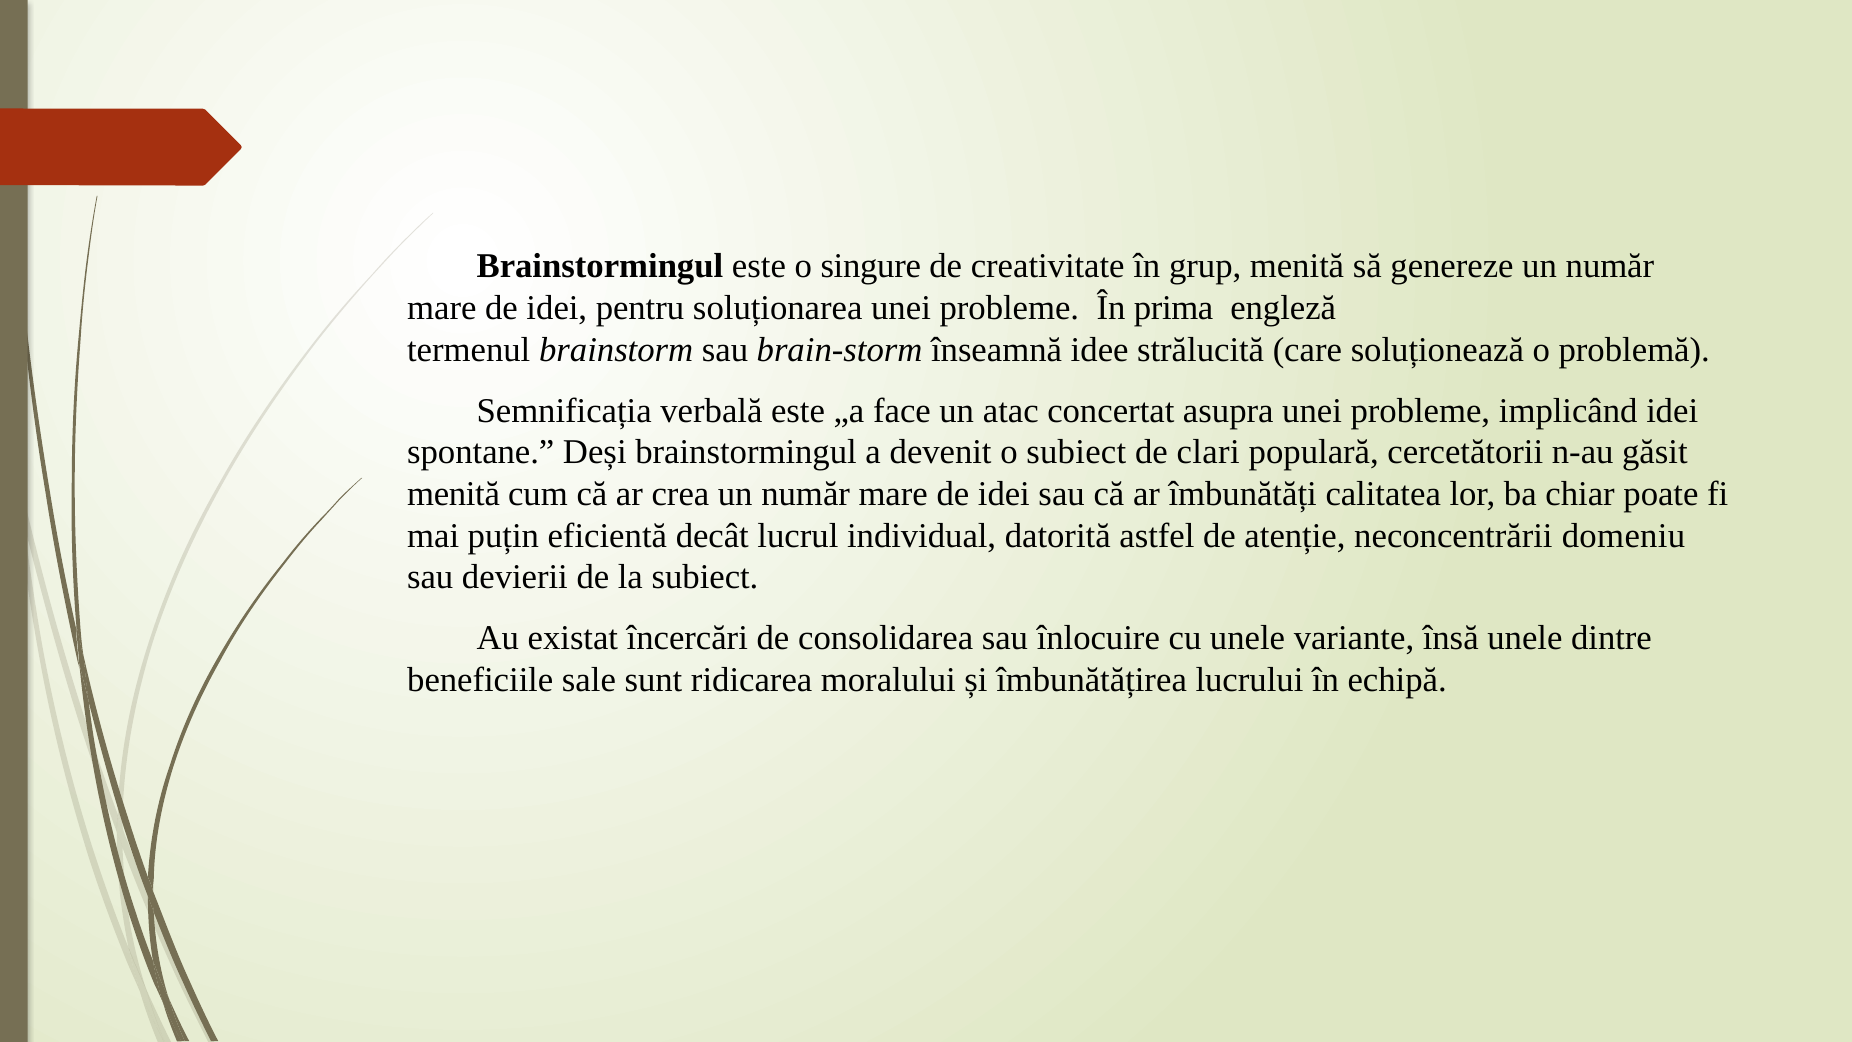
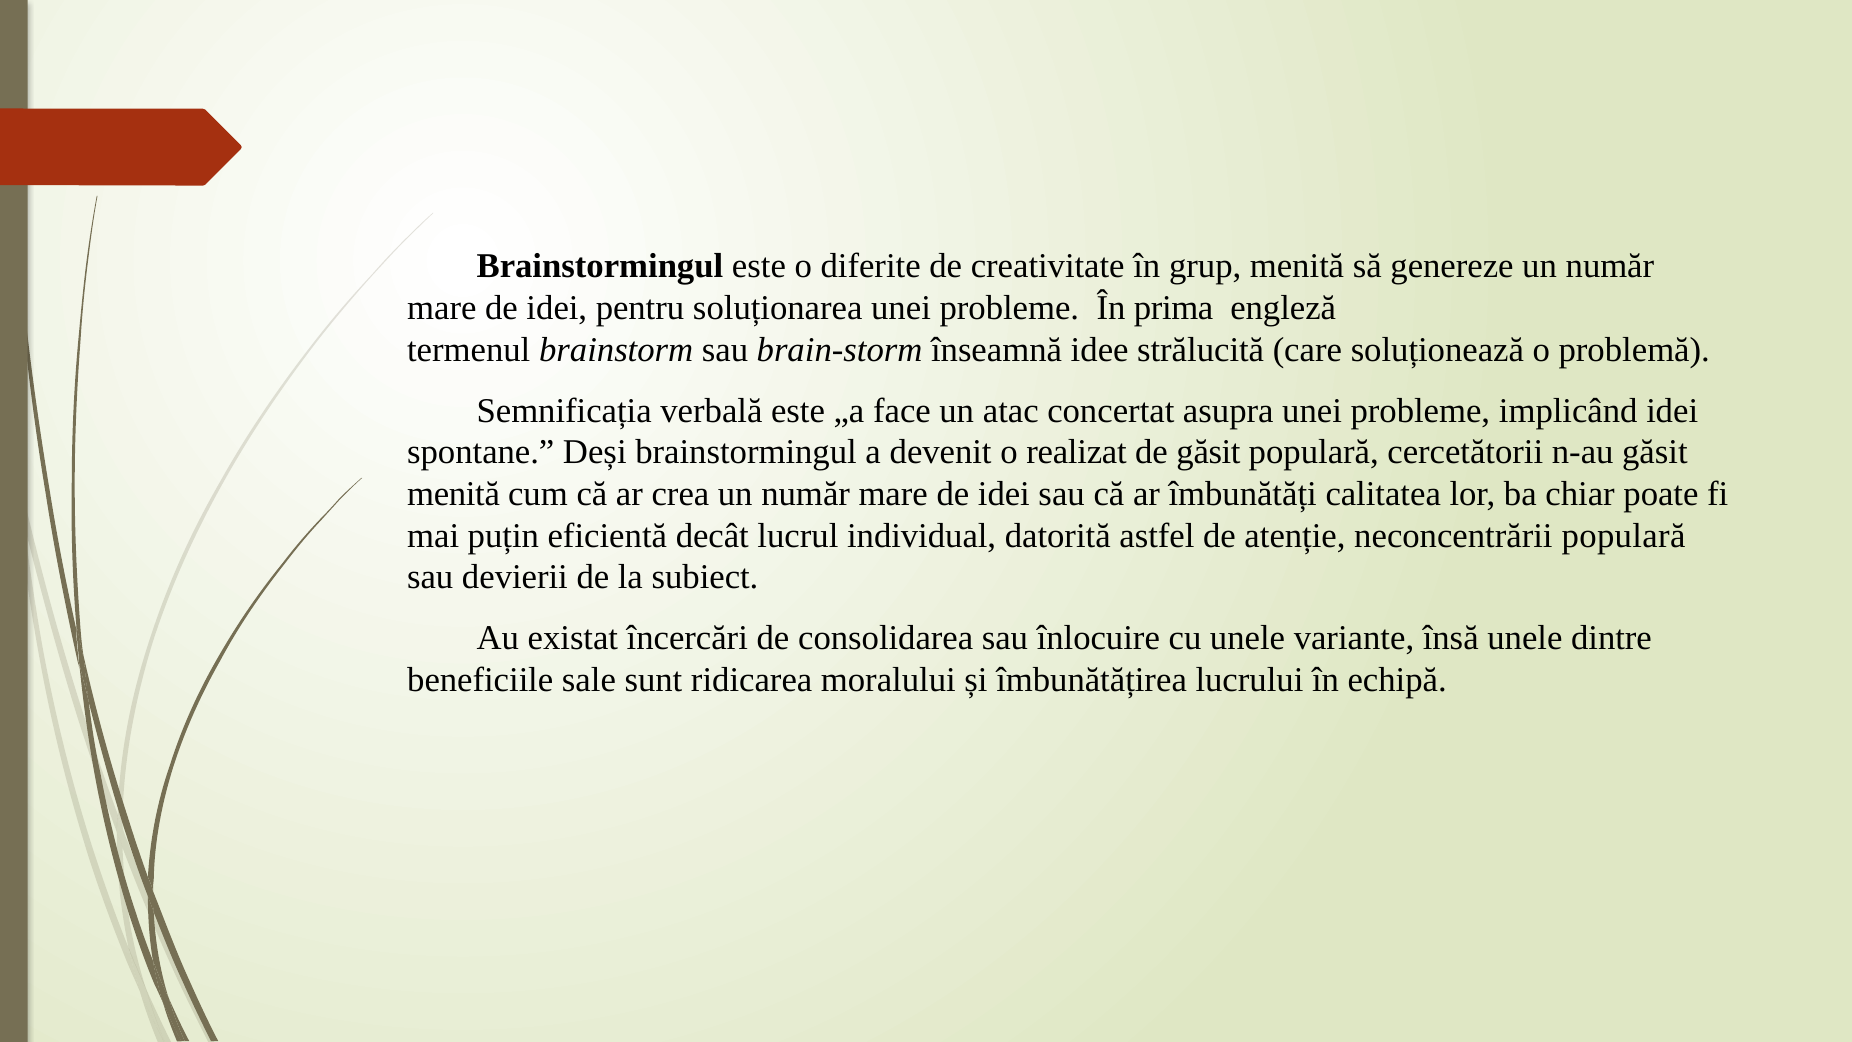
singure: singure -> diferite
o subiect: subiect -> realizat
de clari: clari -> găsit
neconcentrării domeniu: domeniu -> populară
